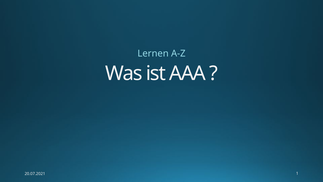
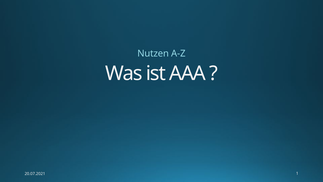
Lernen: Lernen -> Nutzen
